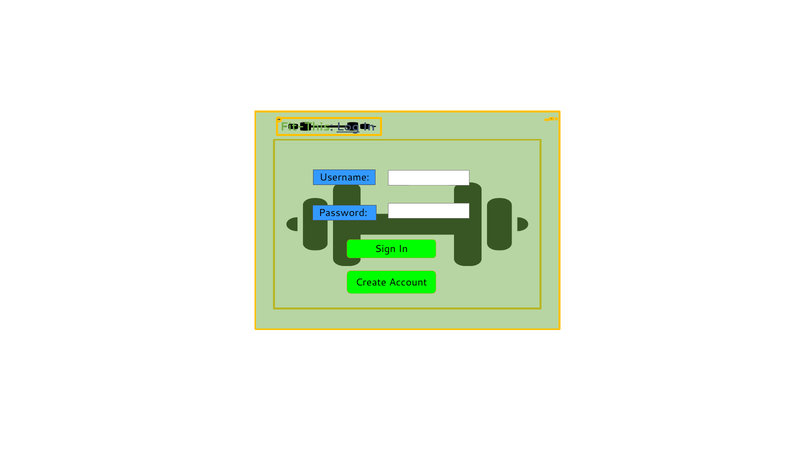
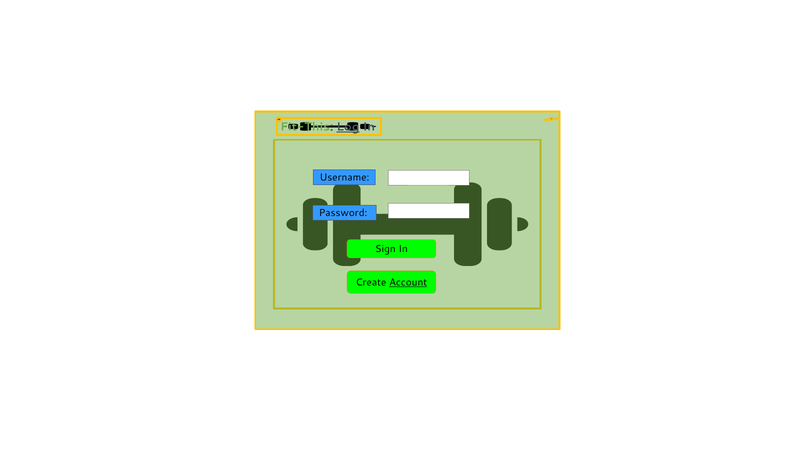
Account underline: none -> present
